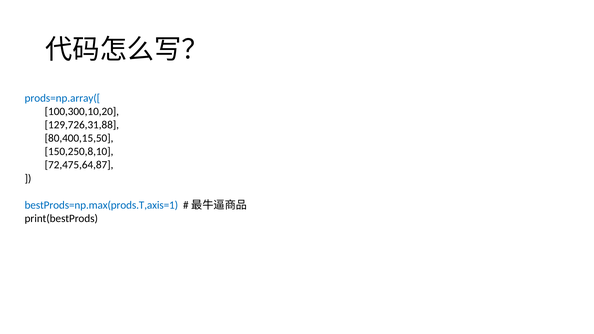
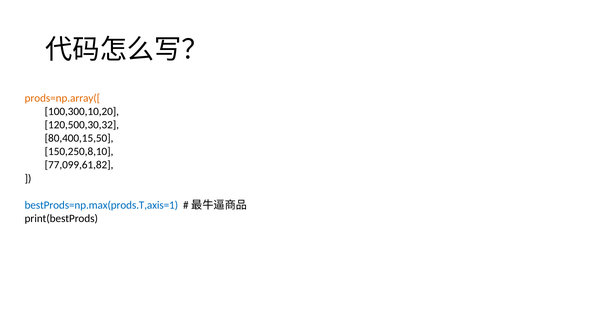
prods=np.array([ colour: blue -> orange
129,726,31,88: 129,726,31,88 -> 120,500,30,32
72,475,64,87: 72,475,64,87 -> 77,099,61,82
